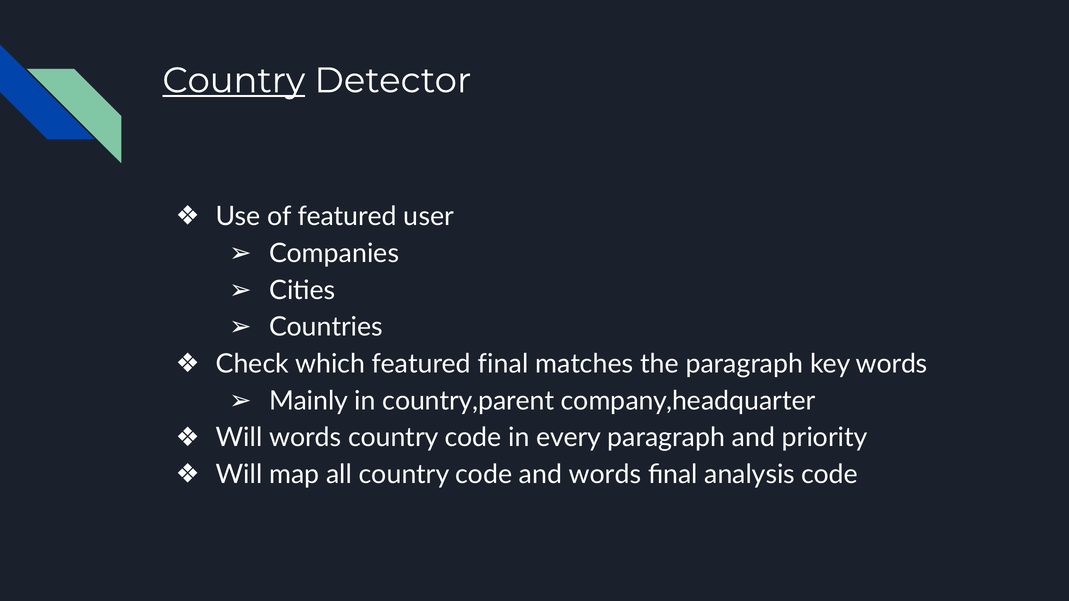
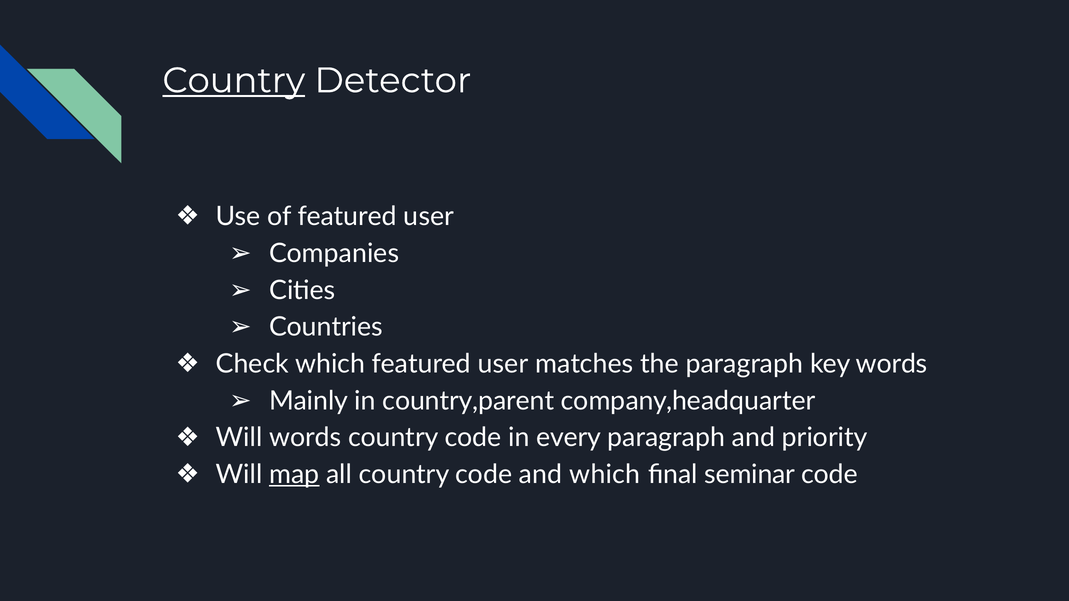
which featured final: final -> user
map underline: none -> present
and words: words -> which
analysis: analysis -> seminar
